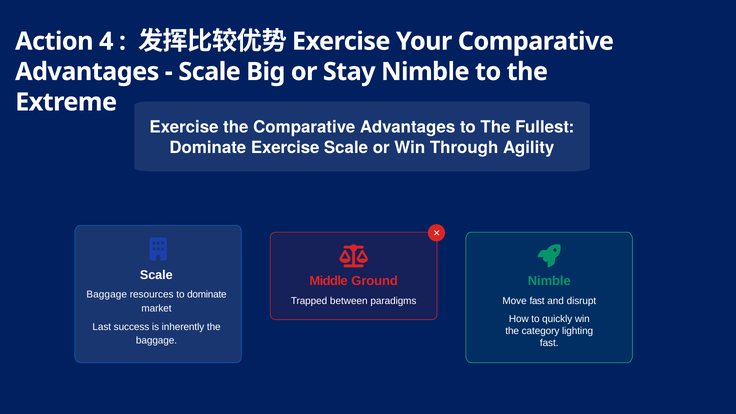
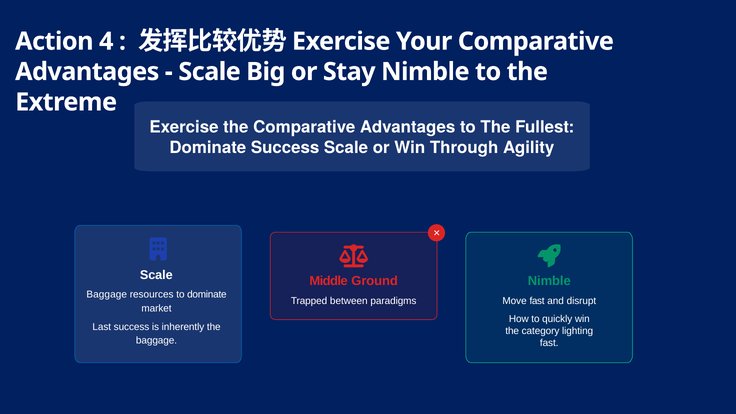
Dominate Exercise: Exercise -> Success
